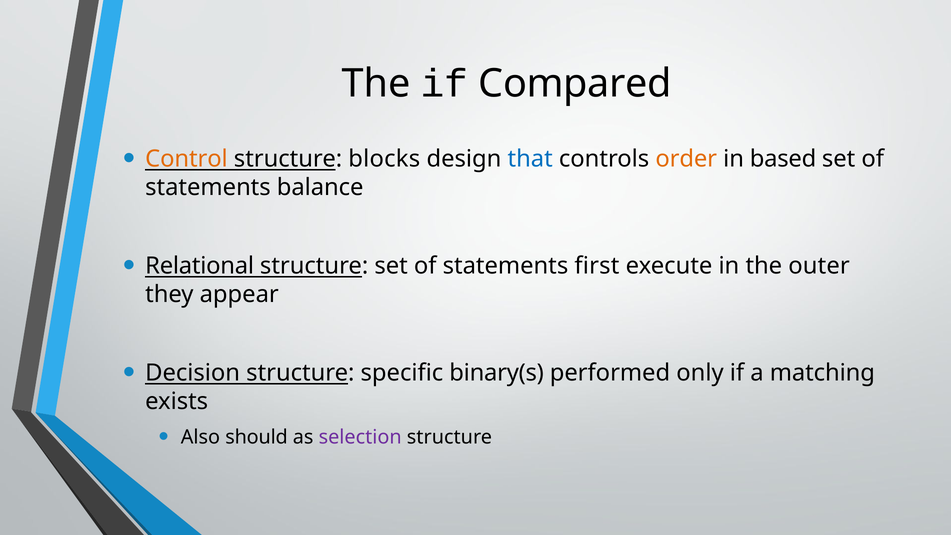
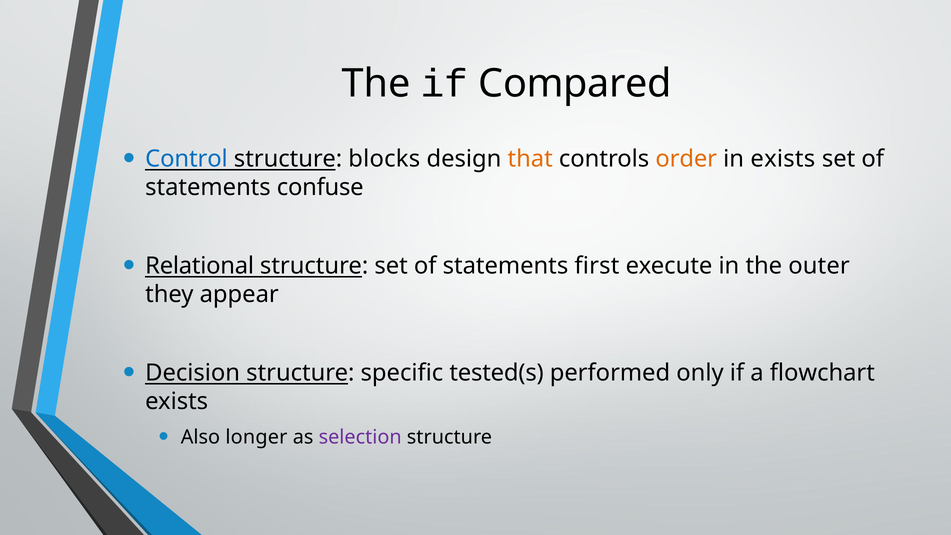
Control colour: orange -> blue
that colour: blue -> orange
in based: based -> exists
balance: balance -> confuse
binary(s: binary(s -> tested(s
matching: matching -> flowchart
should: should -> longer
